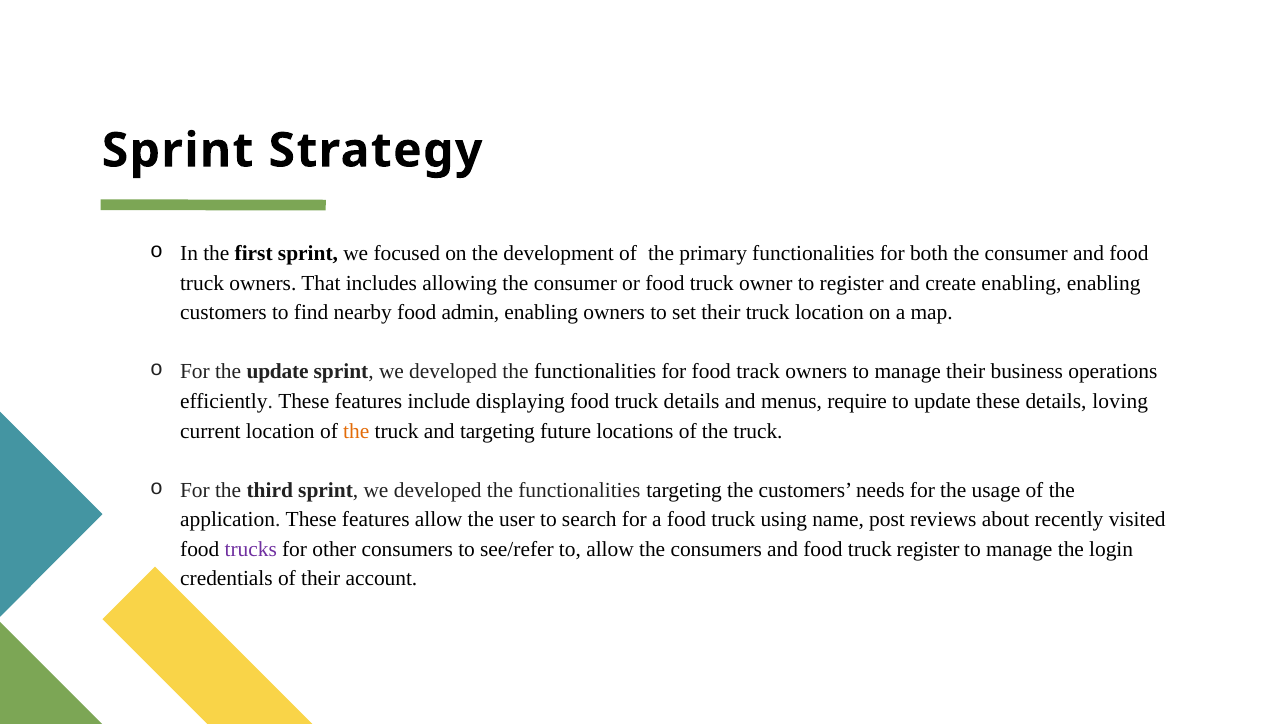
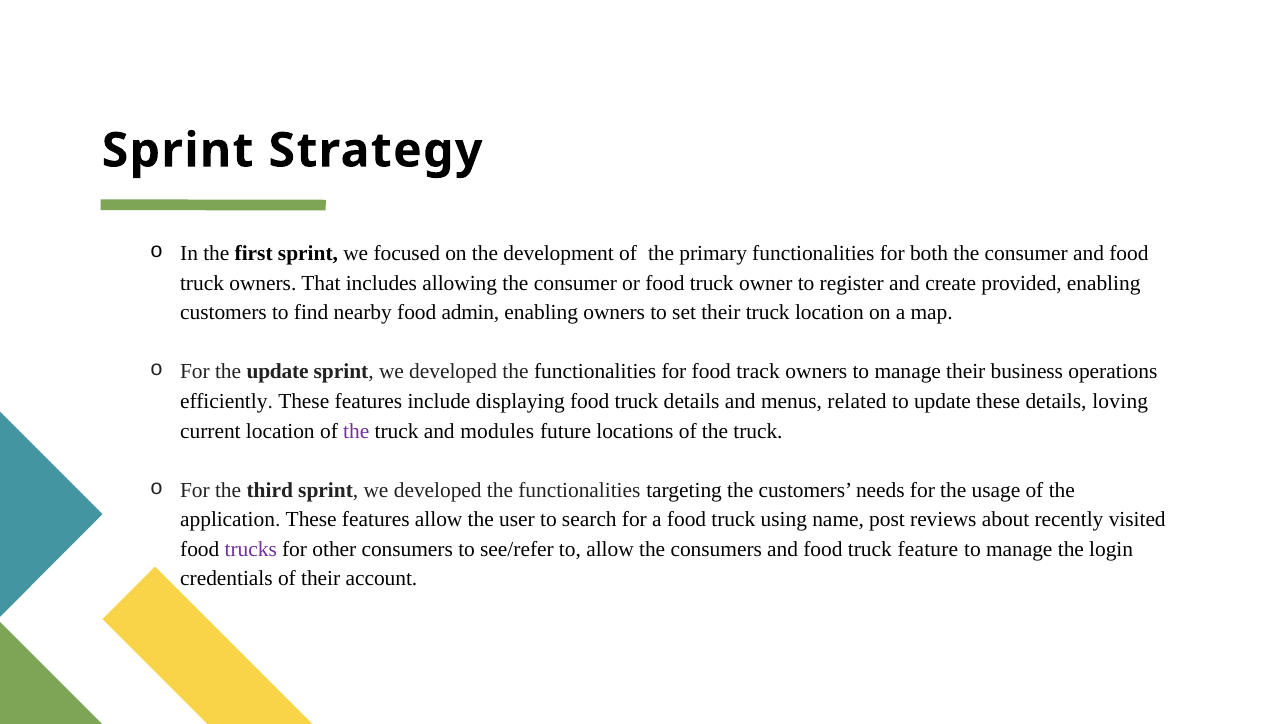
create enabling: enabling -> provided
require: require -> related
the at (356, 431) colour: orange -> purple
and targeting: targeting -> modules
truck register: register -> feature
